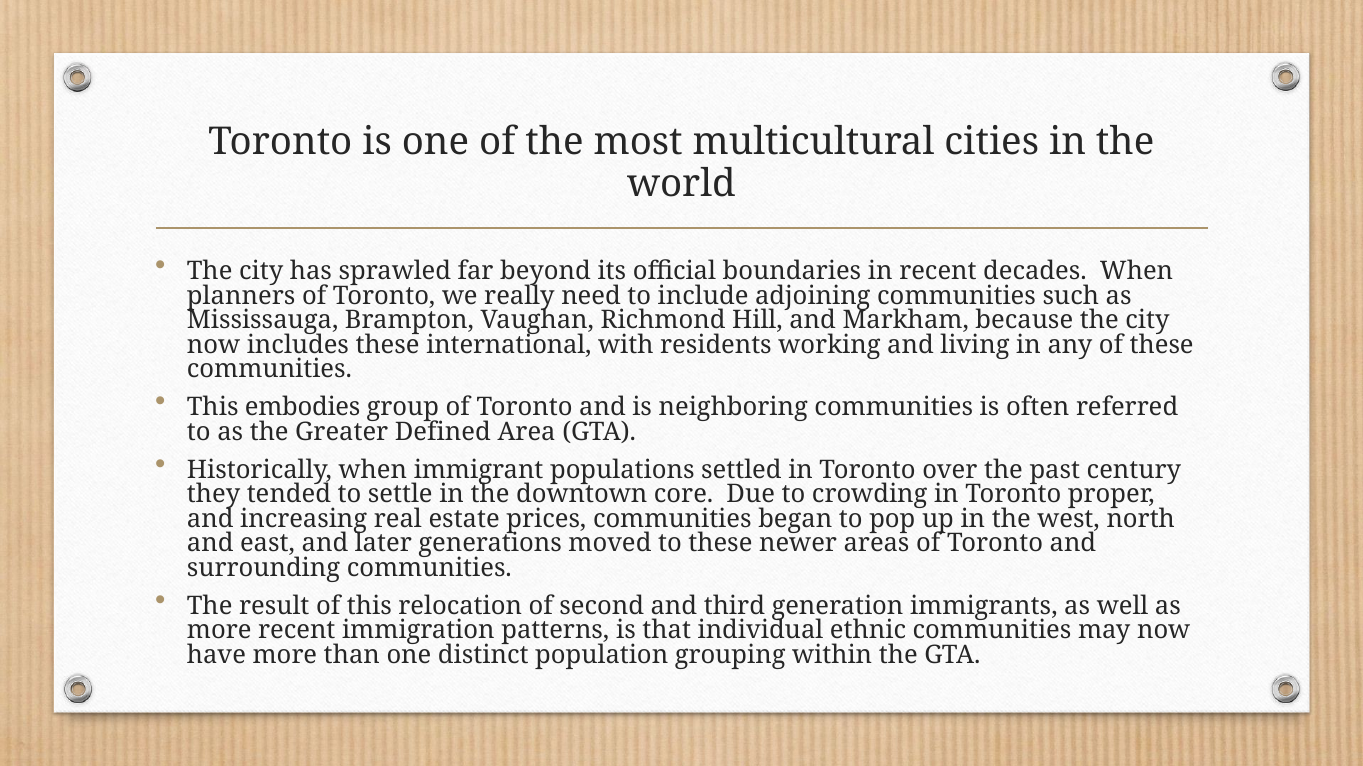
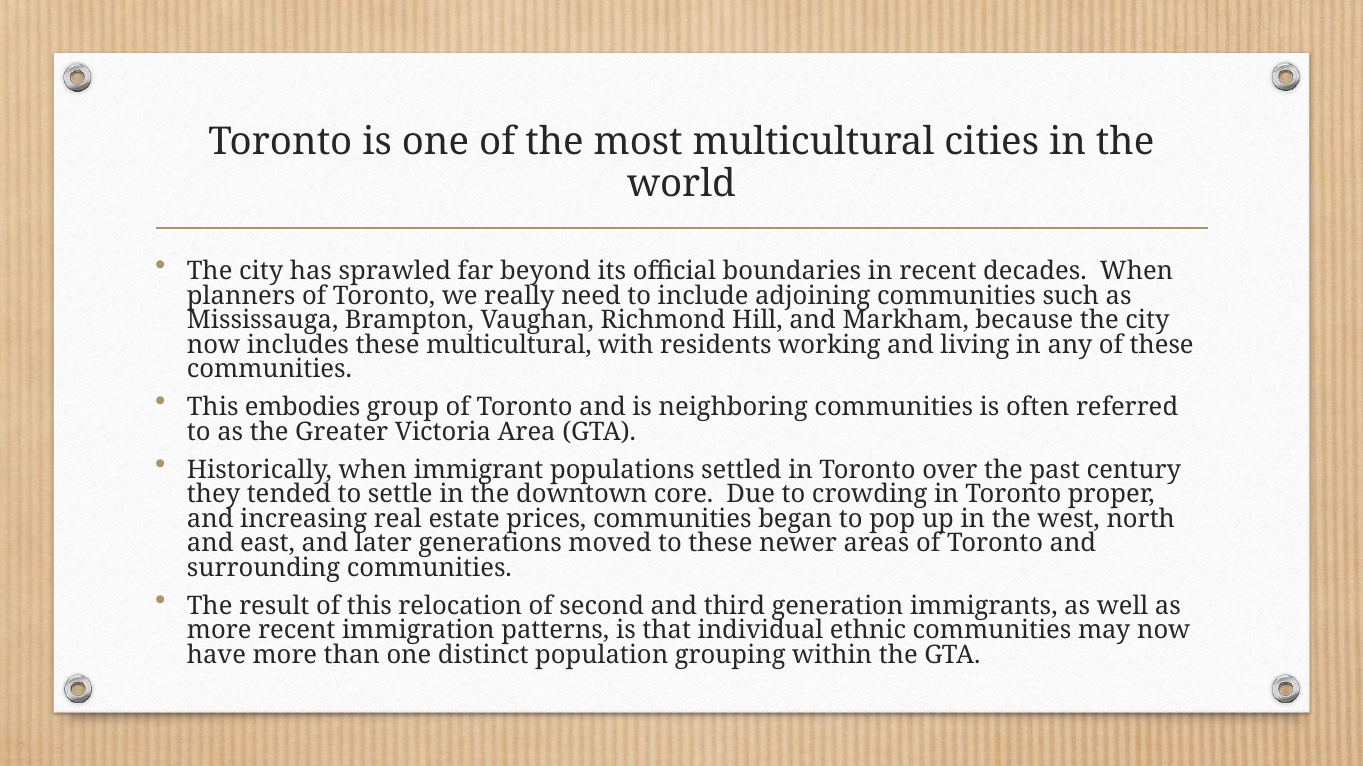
these international: international -> multicultural
Defined: Defined -> Victoria
